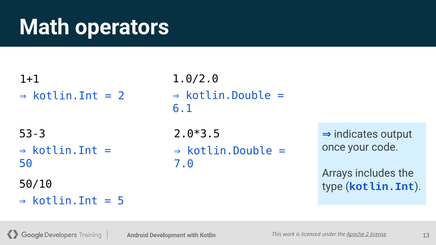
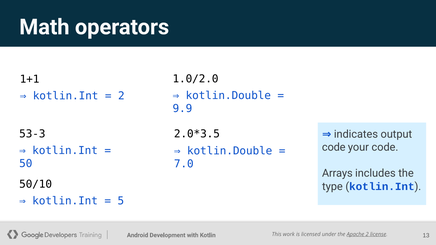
6.1: 6.1 -> 9.9
once at (334, 147): once -> code
